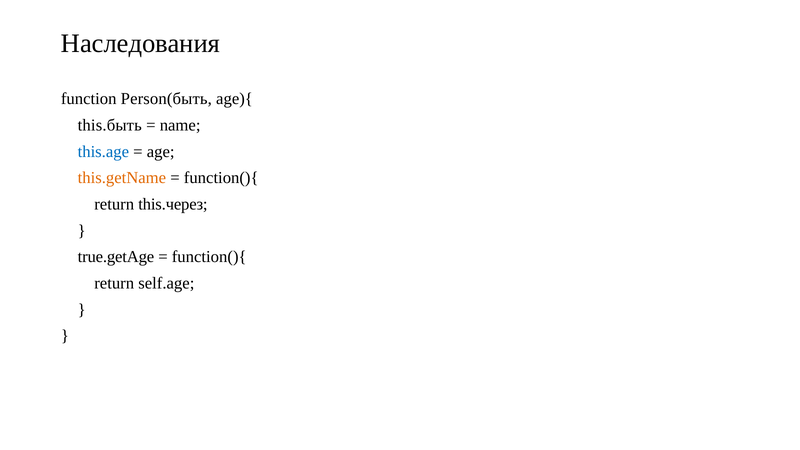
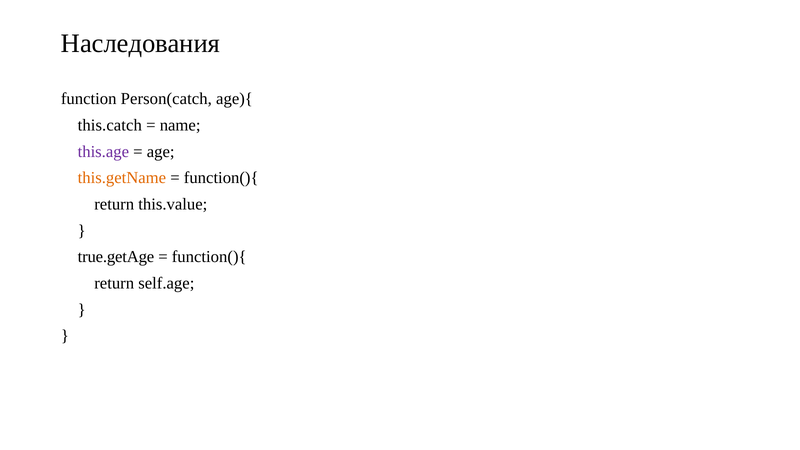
Person(быть: Person(быть -> Person(catch
this.быть: this.быть -> this.catch
this.age colour: blue -> purple
this.через: this.через -> this.value
